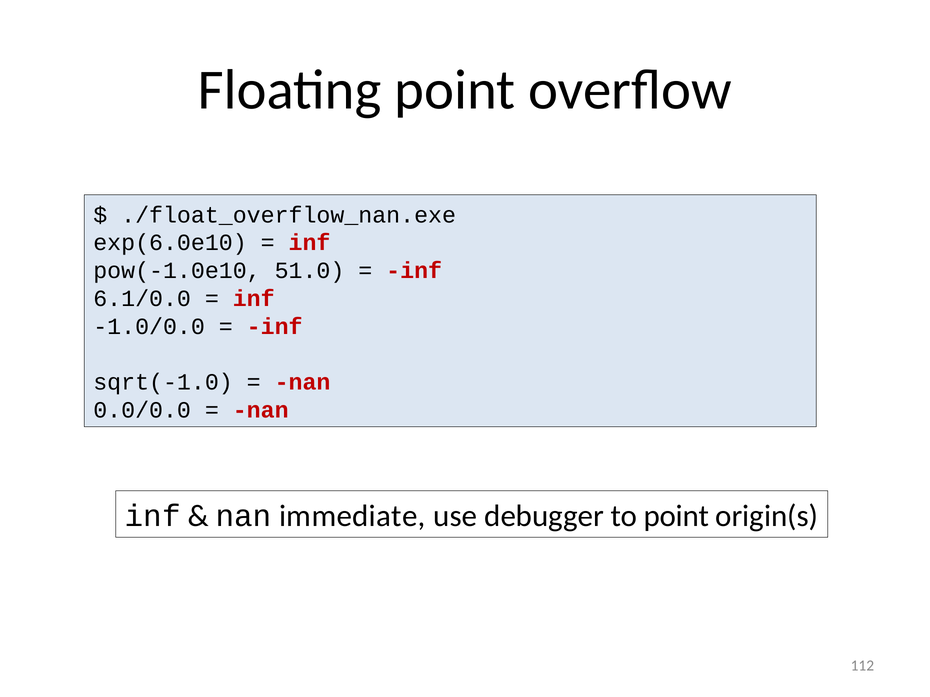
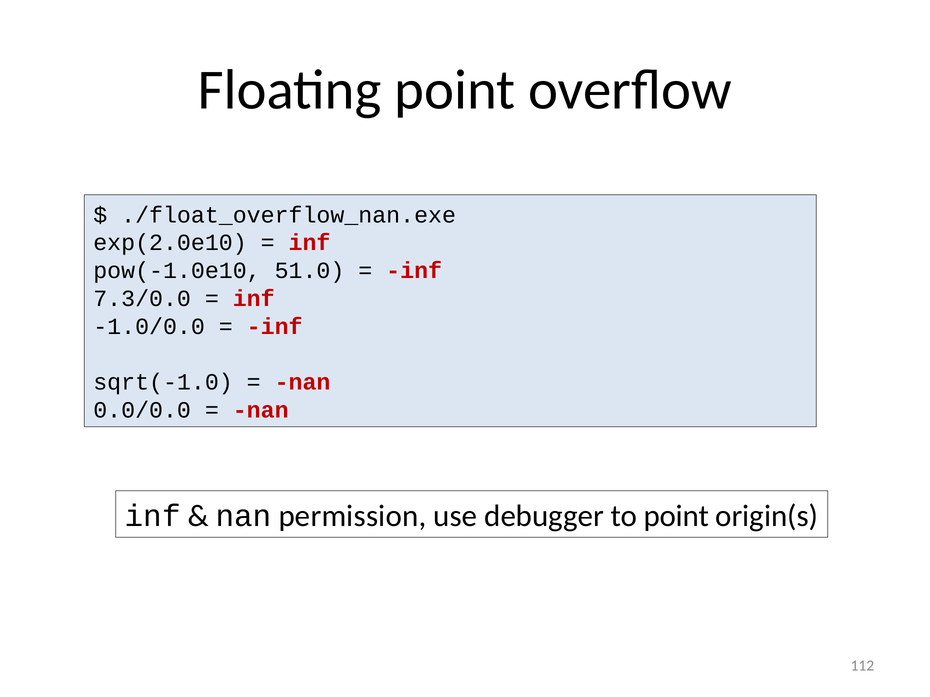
exp(6.0e10: exp(6.0e10 -> exp(2.0e10
6.1/0.0: 6.1/0.0 -> 7.3/0.0
immediate: immediate -> permission
